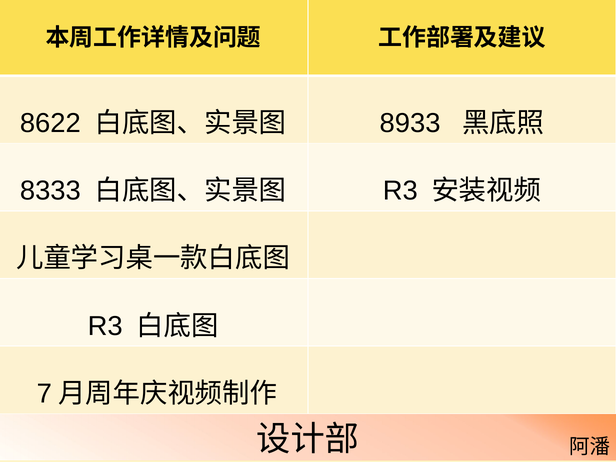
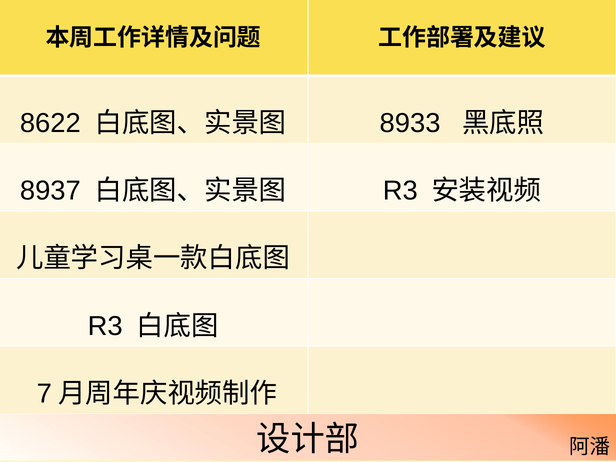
8333: 8333 -> 8937
